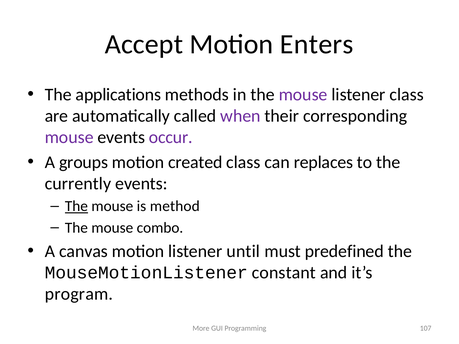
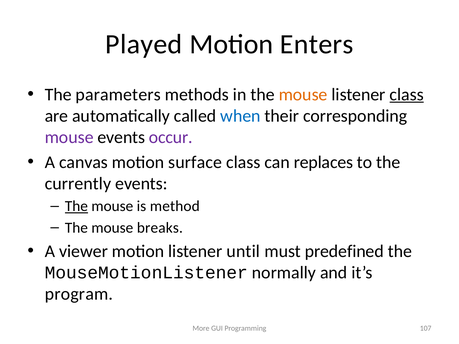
Accept: Accept -> Played
applications: applications -> parameters
mouse at (303, 95) colour: purple -> orange
class at (407, 95) underline: none -> present
when colour: purple -> blue
groups: groups -> canvas
created: created -> surface
combo: combo -> breaks
canvas: canvas -> viewer
constant: constant -> normally
